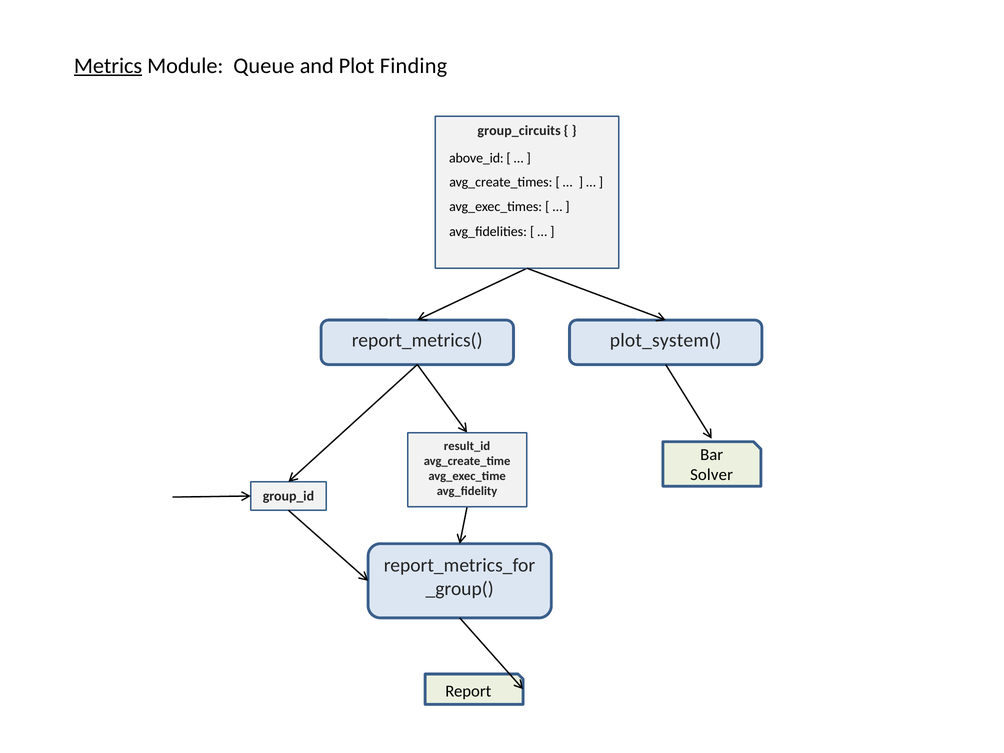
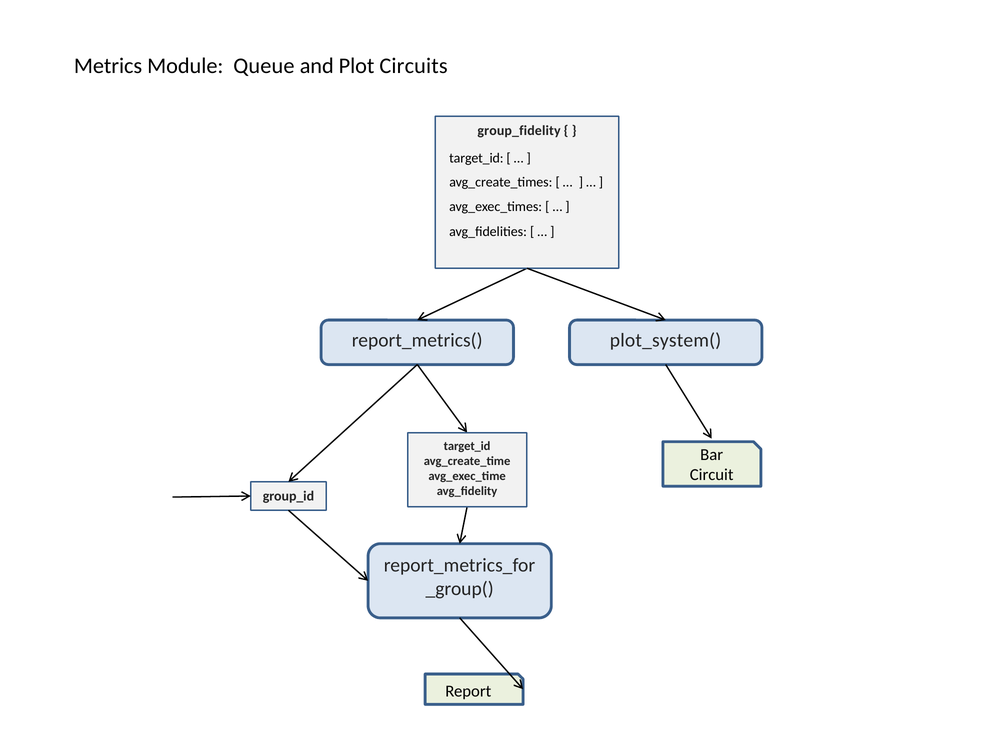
Metrics underline: present -> none
Finding: Finding -> Circuits
group_circuits: group_circuits -> group_fidelity
above_id at (476, 158): above_id -> target_id
result_id at (467, 446): result_id -> target_id
Solver: Solver -> Circuit
